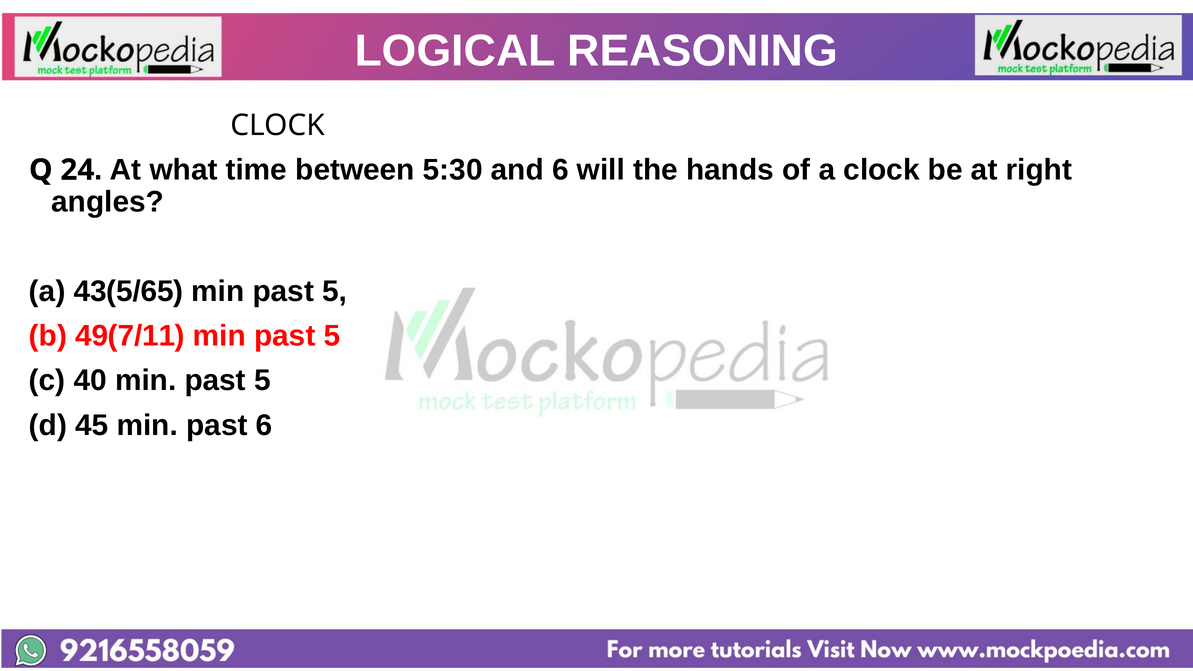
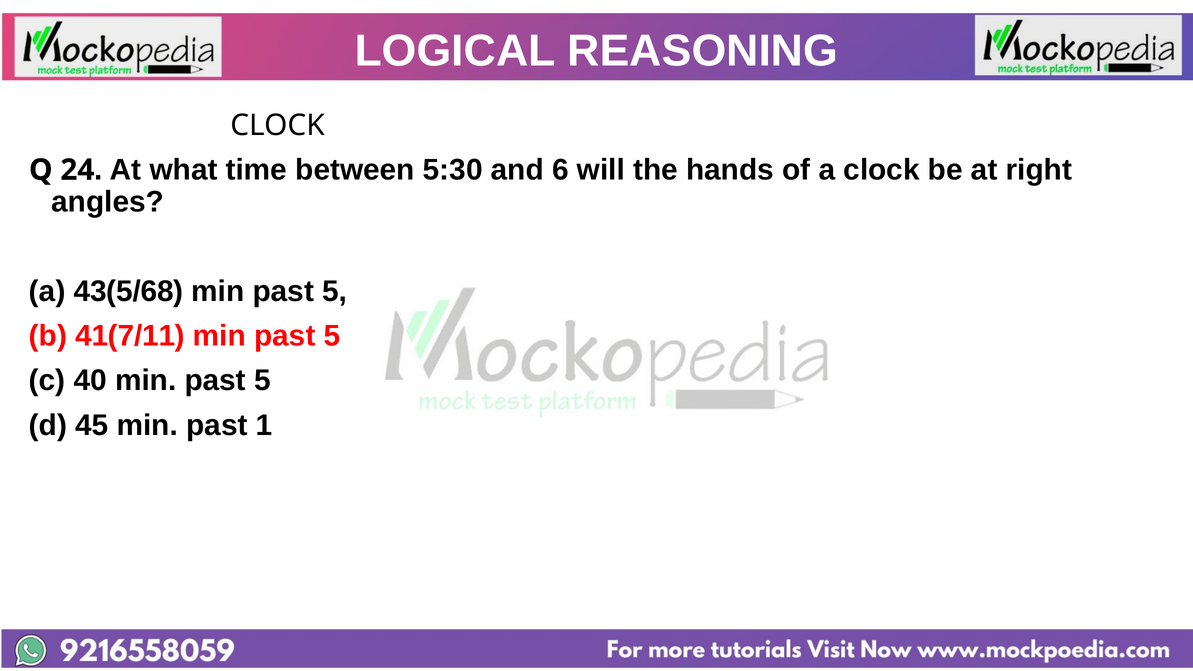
43(5/65: 43(5/65 -> 43(5/68
49(7/11: 49(7/11 -> 41(7/11
past 6: 6 -> 1
